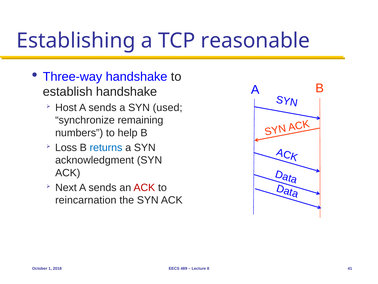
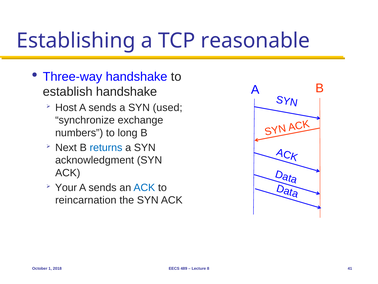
remaining: remaining -> exchange
help: help -> long
Loss: Loss -> Next
Next: Next -> Your
ACK at (144, 187) colour: red -> blue
